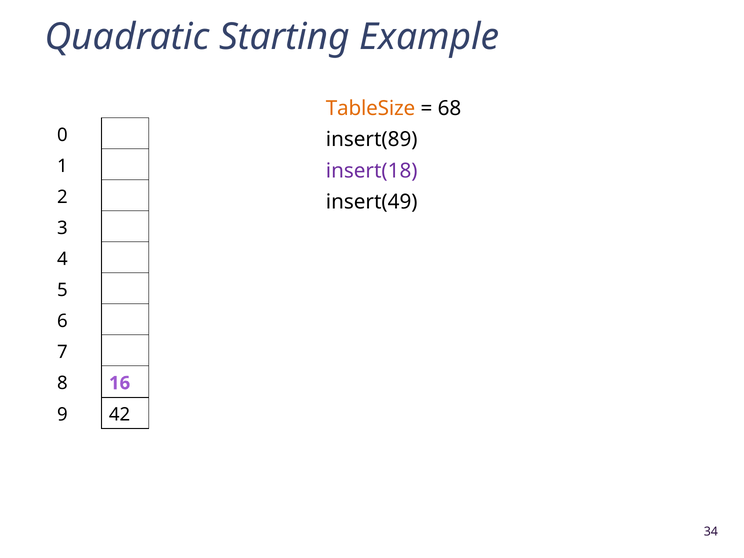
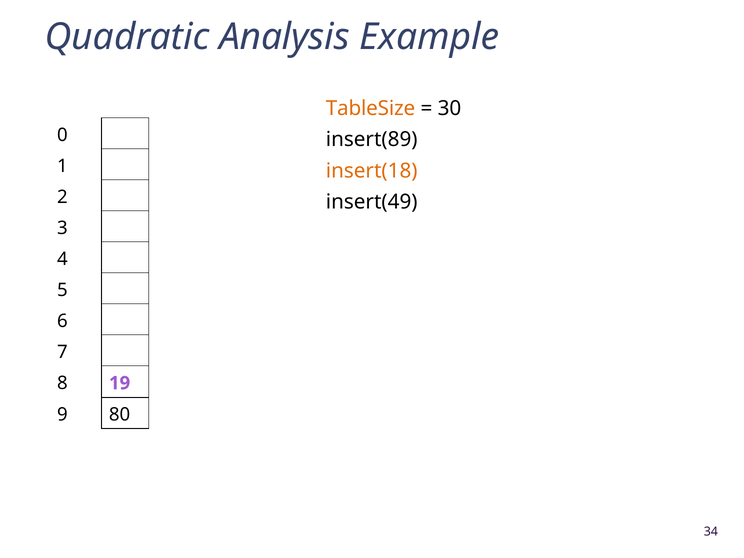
Starting: Starting -> Analysis
68: 68 -> 30
insert(18 colour: purple -> orange
16: 16 -> 19
42: 42 -> 80
